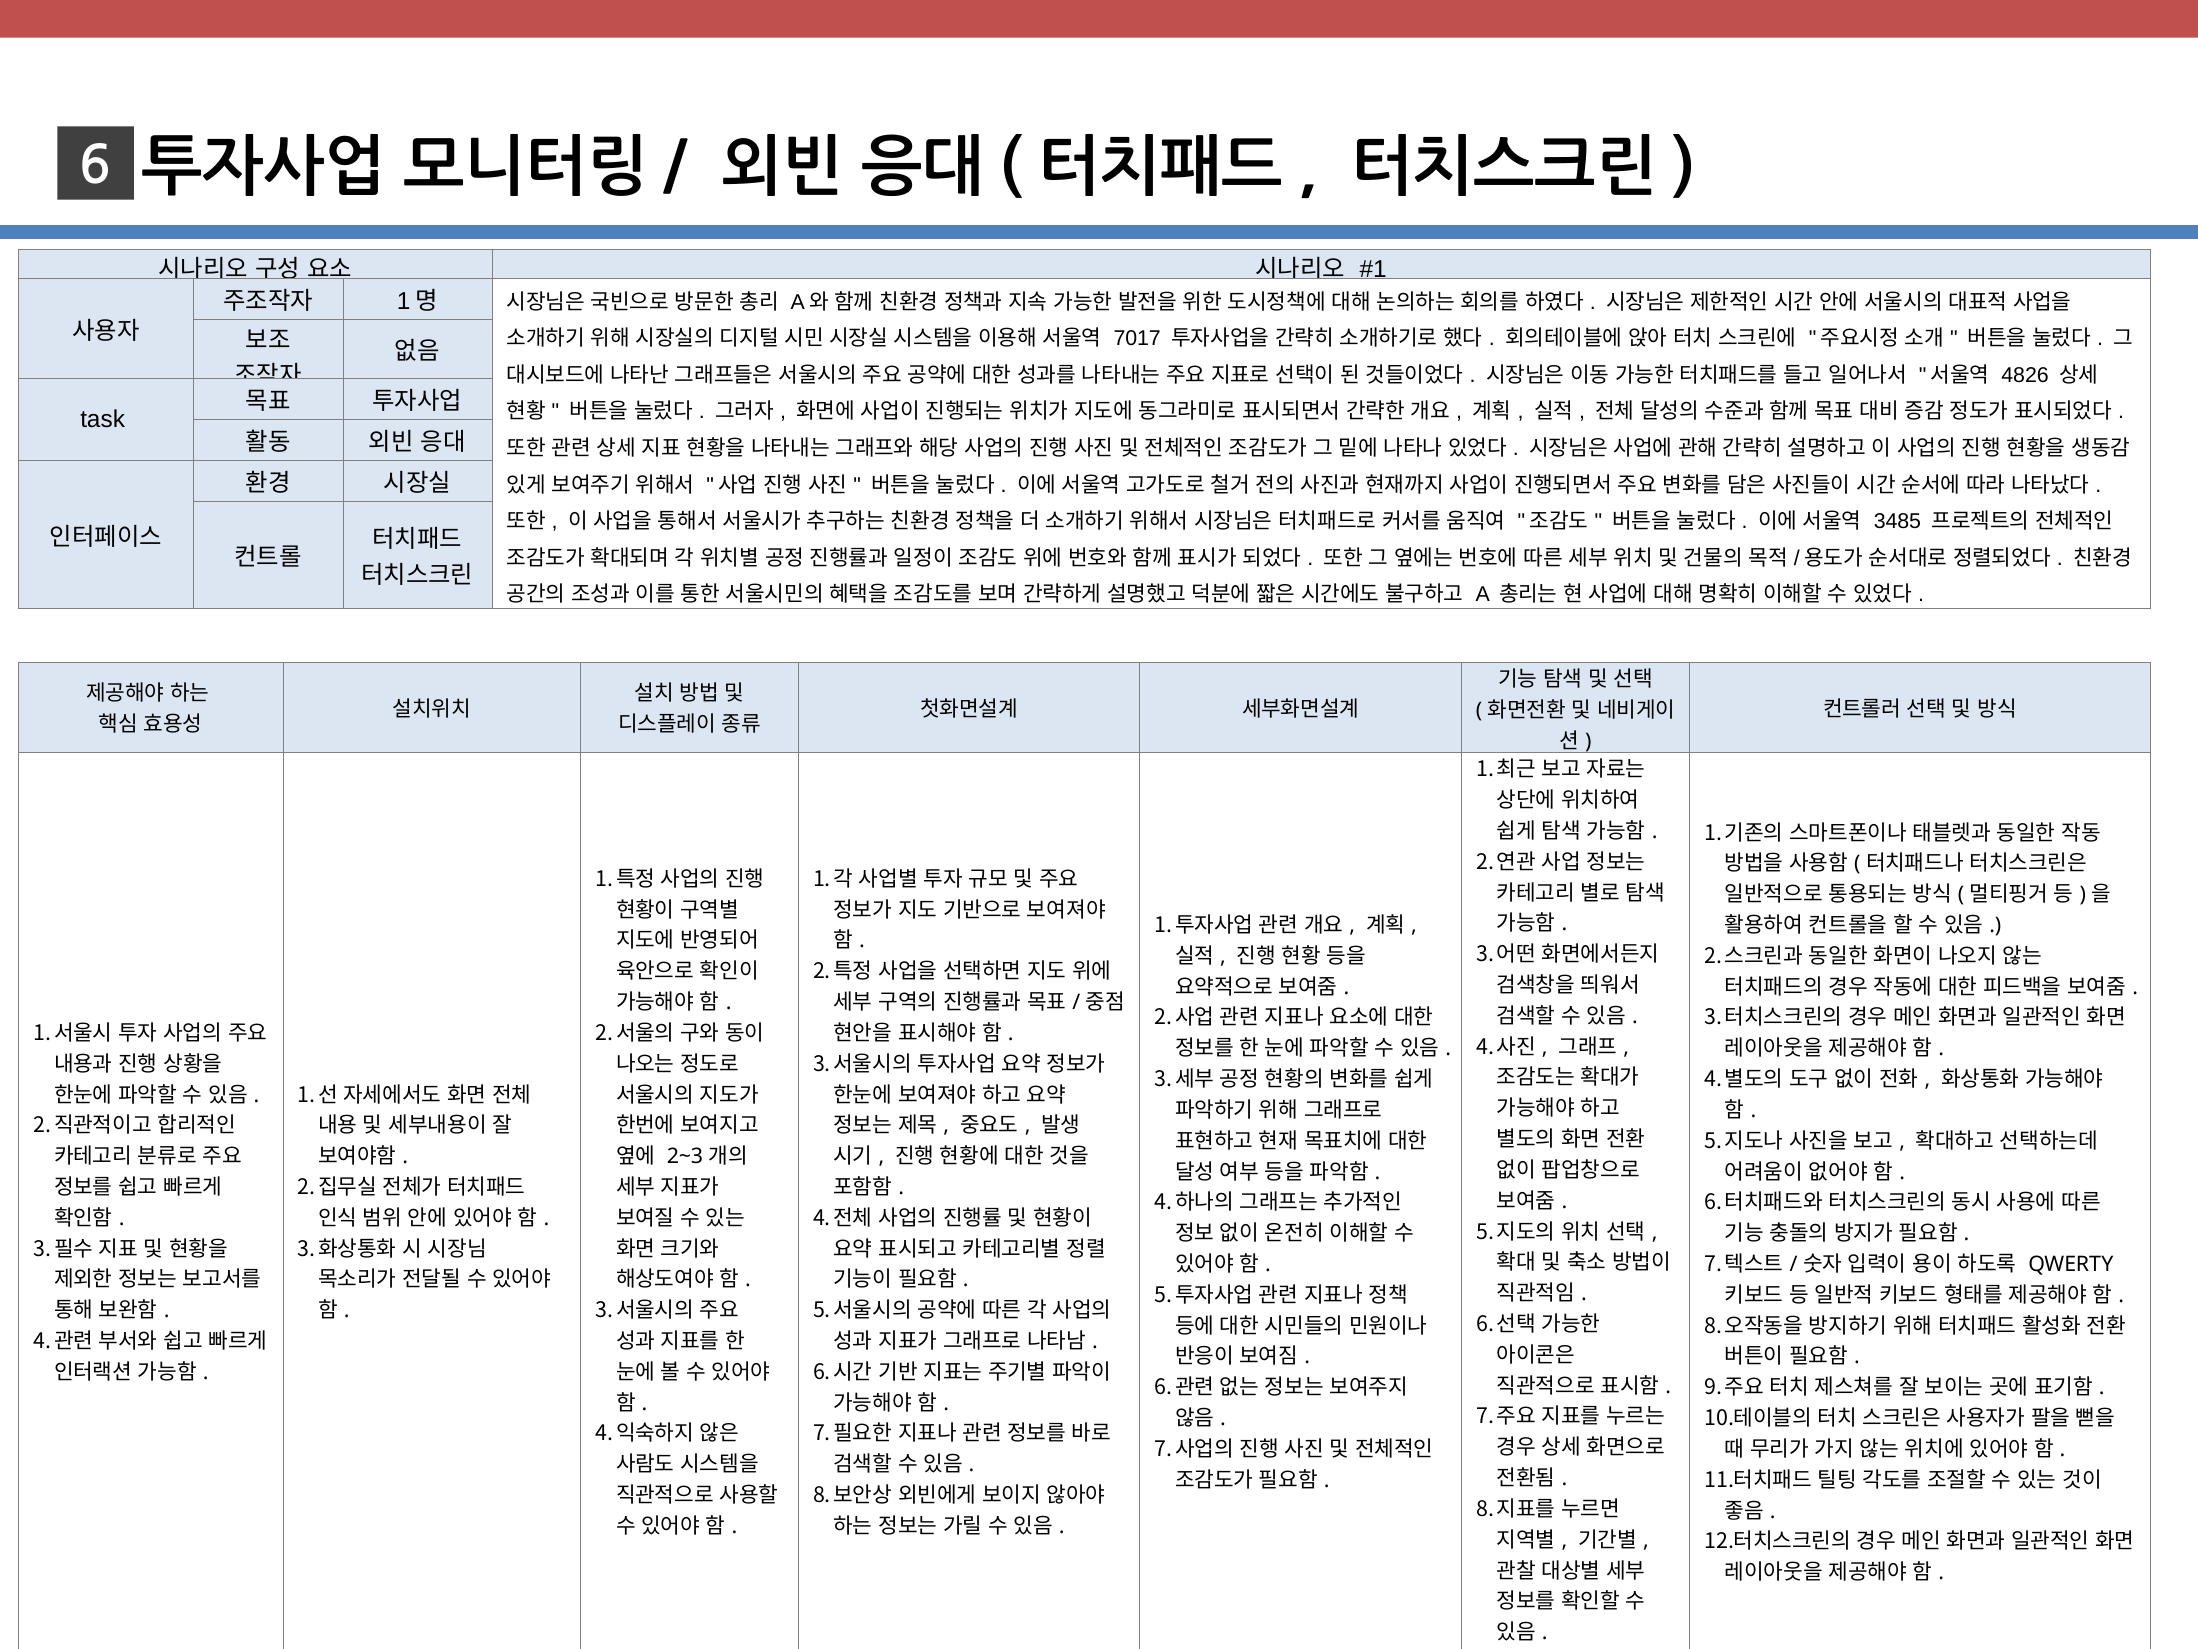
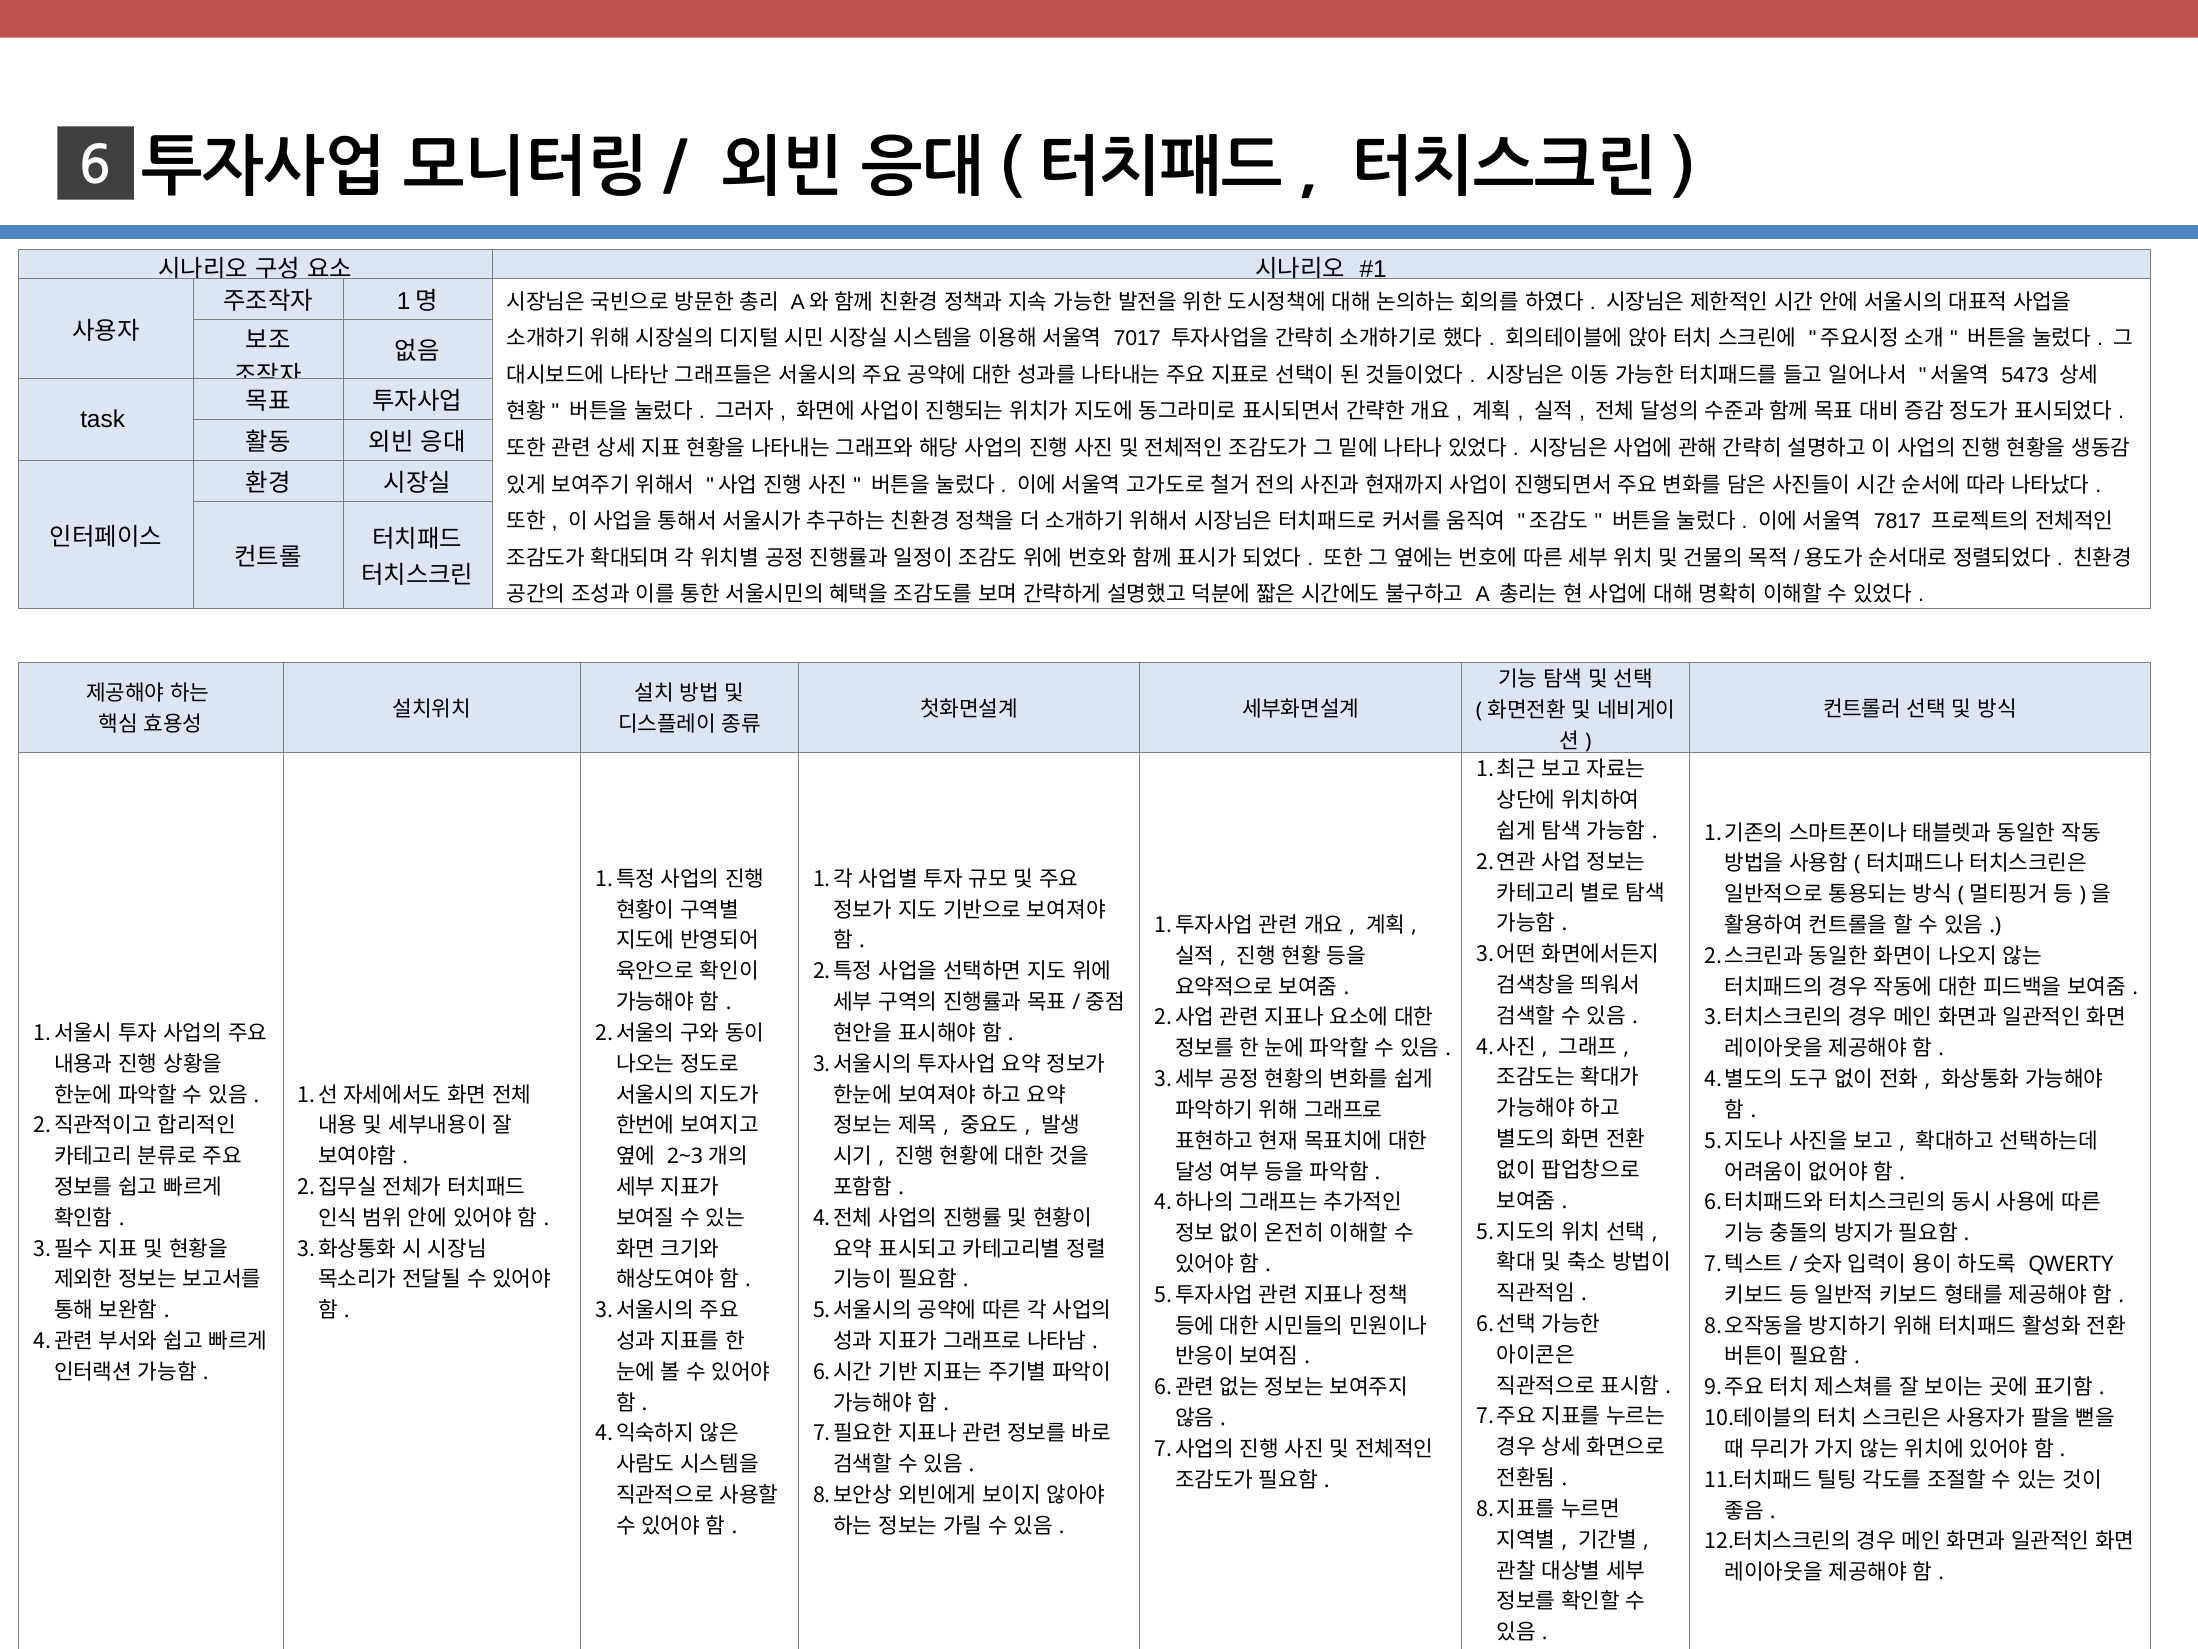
4826: 4826 -> 5473
3485: 3485 -> 7817
